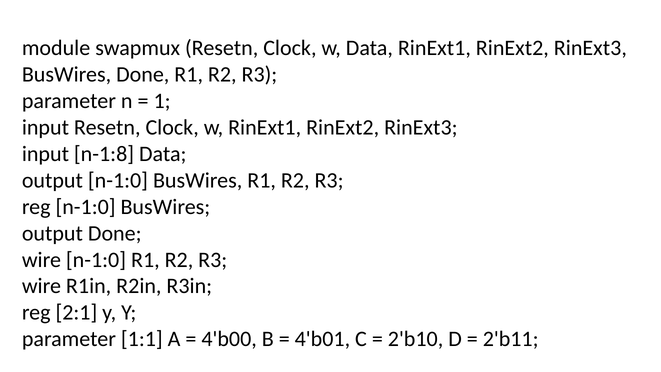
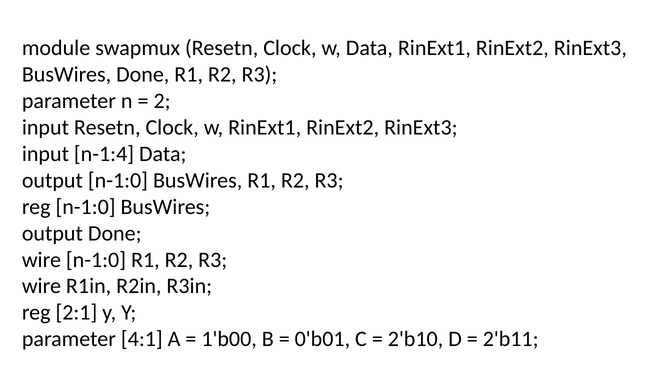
1: 1 -> 2
n-1:8: n-1:8 -> n-1:4
1:1: 1:1 -> 4:1
4'b00: 4'b00 -> 1'b00
4'b01: 4'b01 -> 0'b01
